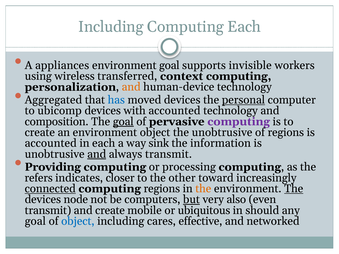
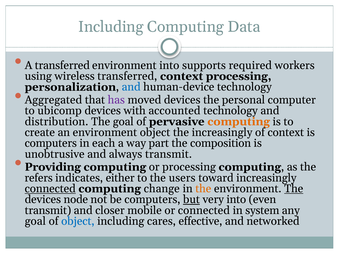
Computing Each: Each -> Data
A appliances: appliances -> transferred
environment goal: goal -> into
invisible: invisible -> required
context computing: computing -> processing
and at (131, 87) colour: orange -> blue
has colour: blue -> purple
personal underline: present -> none
composition: composition -> distribution
goal at (123, 122) underline: present -> none
computing at (239, 122) colour: purple -> orange
the unobtrusive: unobtrusive -> increasingly
of regions: regions -> context
accounted at (51, 143): accounted -> computers
sink: sink -> part
information: information -> composition
and at (97, 154) underline: present -> none
closer: closer -> either
other: other -> users
computing regions: regions -> change
very also: also -> into
and create: create -> closer
or ubiquitous: ubiquitous -> connected
should: should -> system
